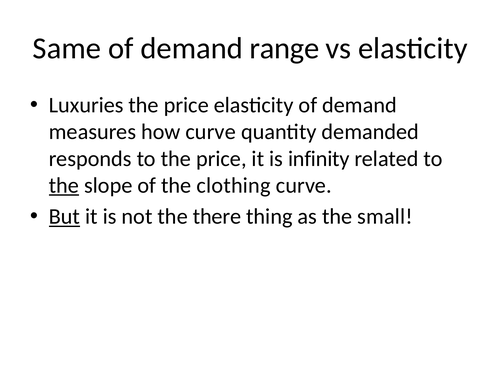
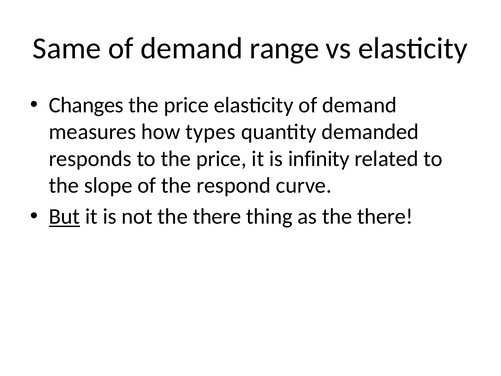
Luxuries: Luxuries -> Changes
how curve: curve -> types
the at (64, 185) underline: present -> none
clothing: clothing -> respond
as the small: small -> there
